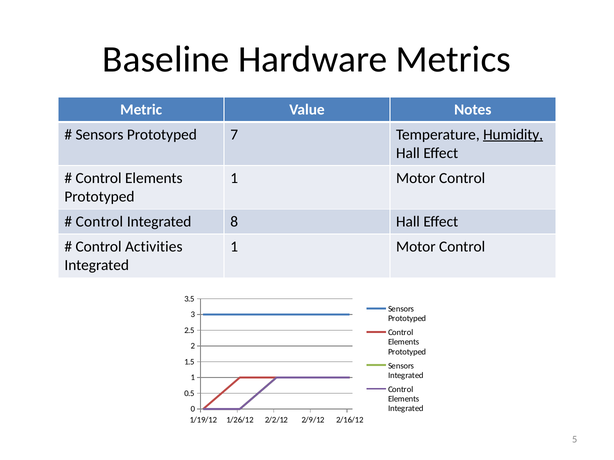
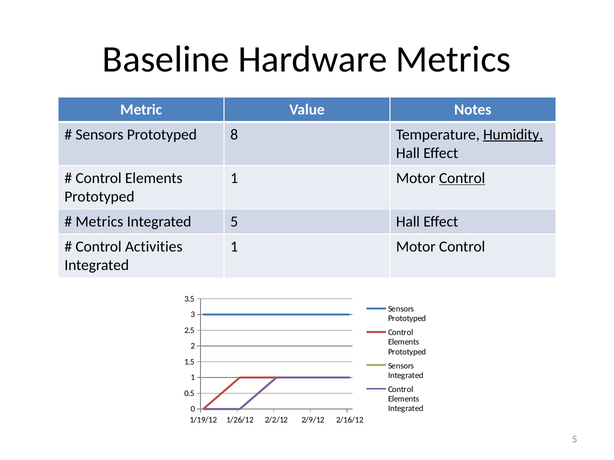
7: 7 -> 8
Control at (462, 178) underline: none -> present
Control at (99, 222): Control -> Metrics
Integrated 8: 8 -> 5
